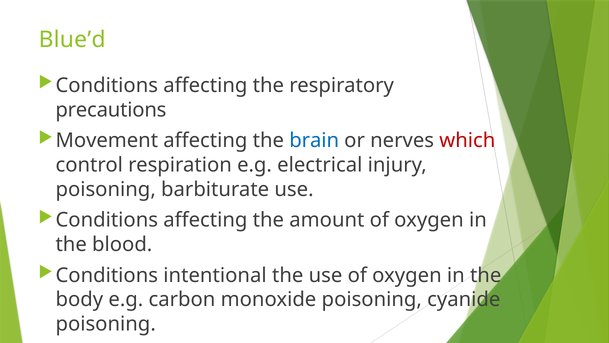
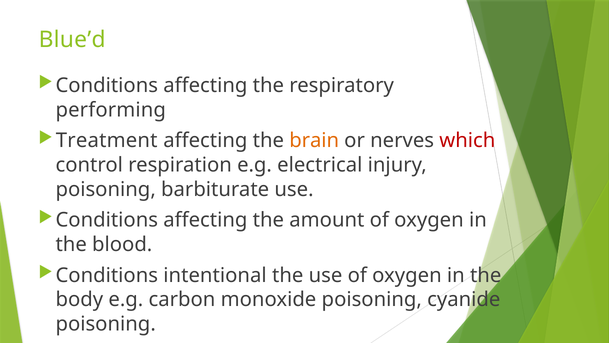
precautions: precautions -> performing
Movement: Movement -> Treatment
brain colour: blue -> orange
